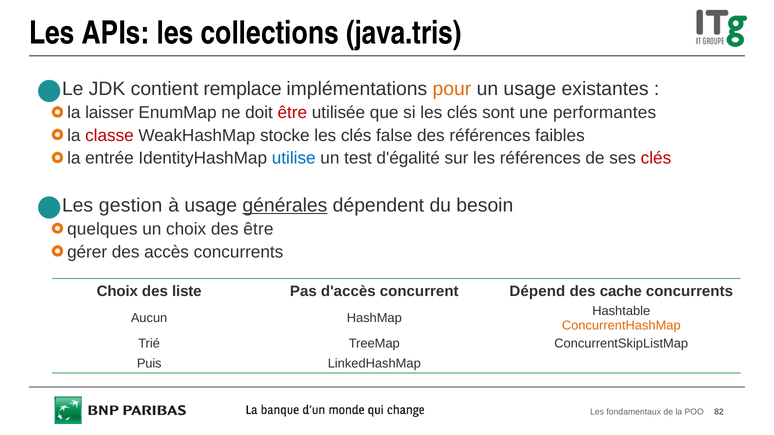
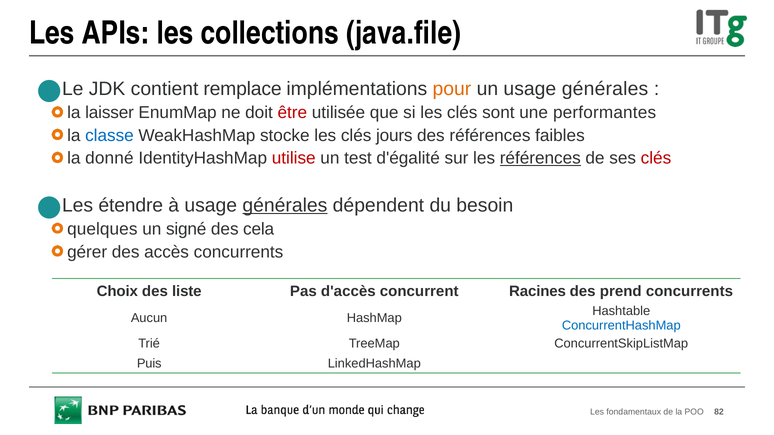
java.tris: java.tris -> java.file
un usage existantes: existantes -> générales
classe colour: red -> blue
false: false -> jours
entrée: entrée -> donné
utilise colour: blue -> red
références at (540, 158) underline: none -> present
gestion: gestion -> étendre
un choix: choix -> signé
des être: être -> cela
Dépend: Dépend -> Racines
cache: cache -> prend
ConcurrentHashMap colour: orange -> blue
